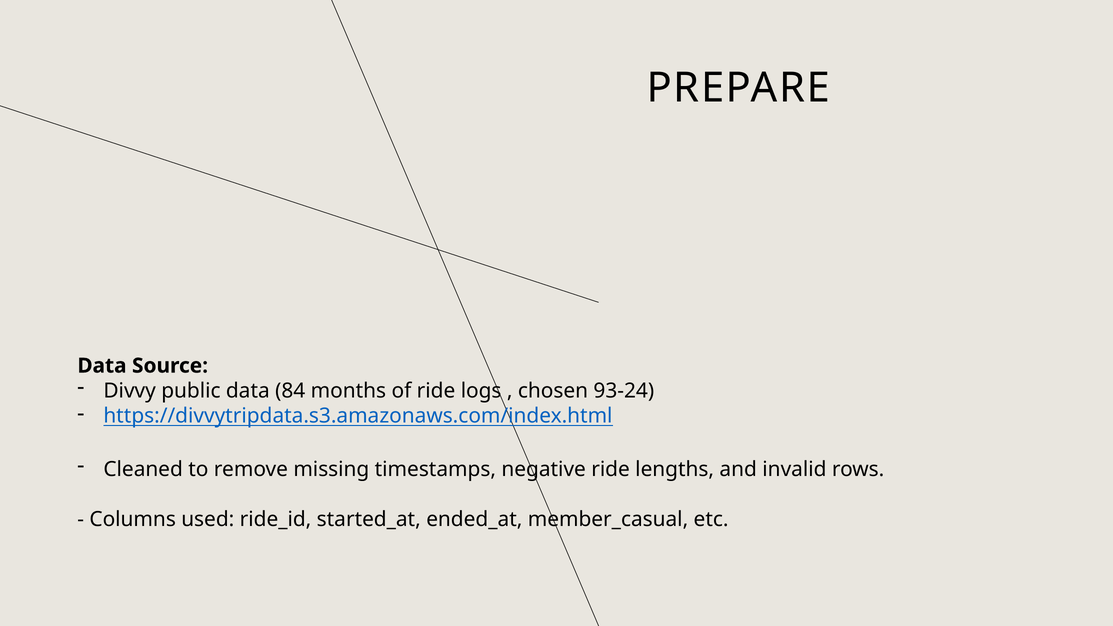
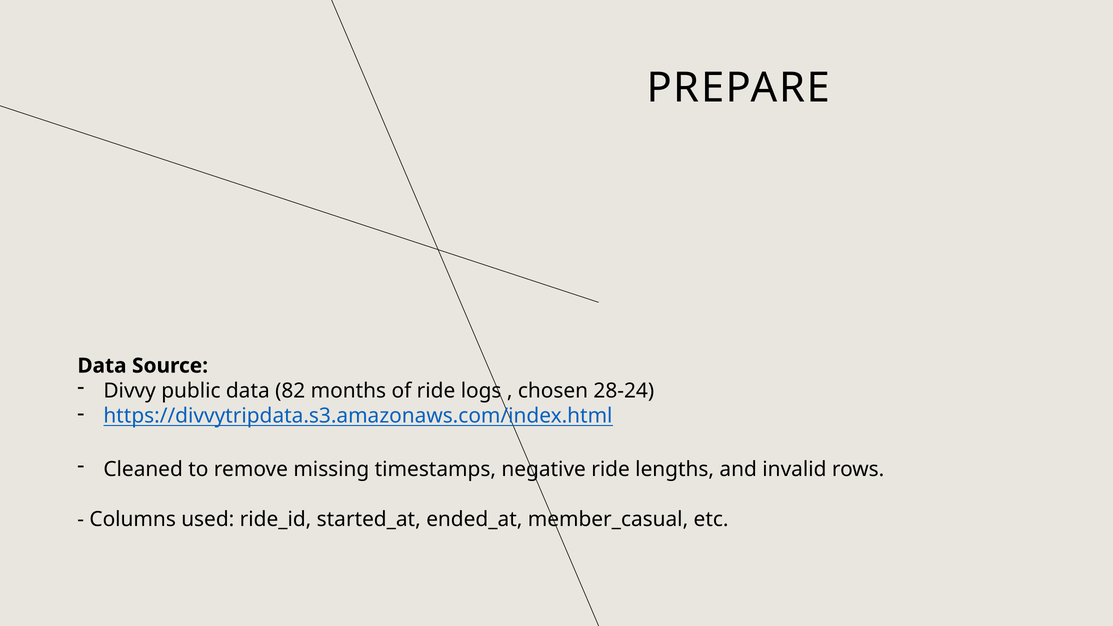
84: 84 -> 82
93-24: 93-24 -> 28-24
